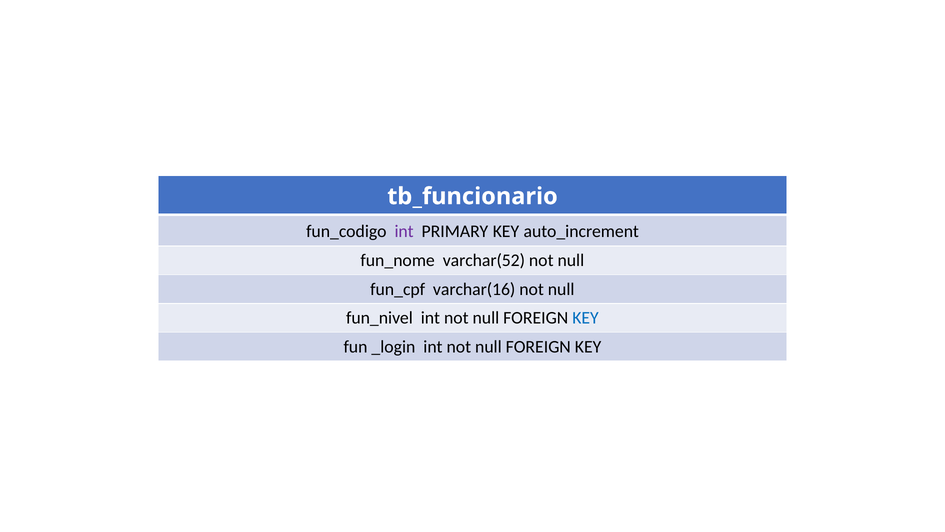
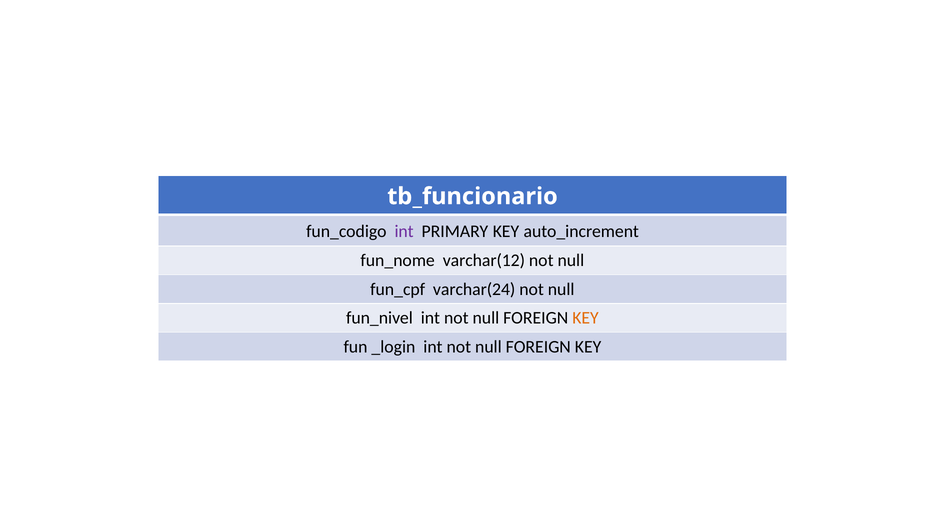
varchar(52: varchar(52 -> varchar(12
varchar(16: varchar(16 -> varchar(24
KEY at (585, 318) colour: blue -> orange
